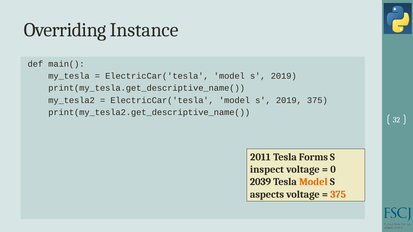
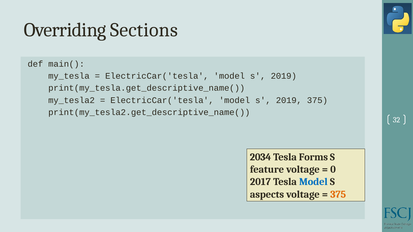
Instance: Instance -> Sections
2011: 2011 -> 2034
inspect: inspect -> feature
2039: 2039 -> 2017
Model at (313, 182) colour: orange -> blue
